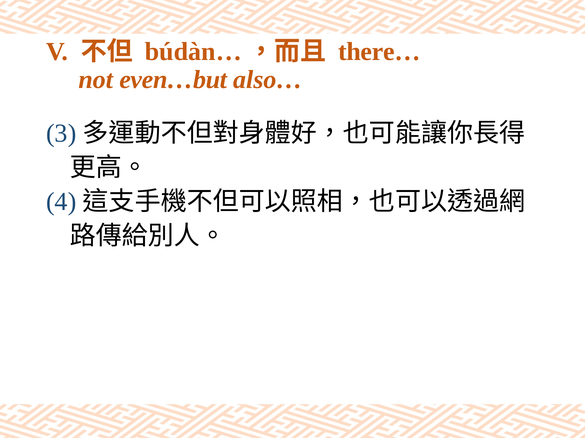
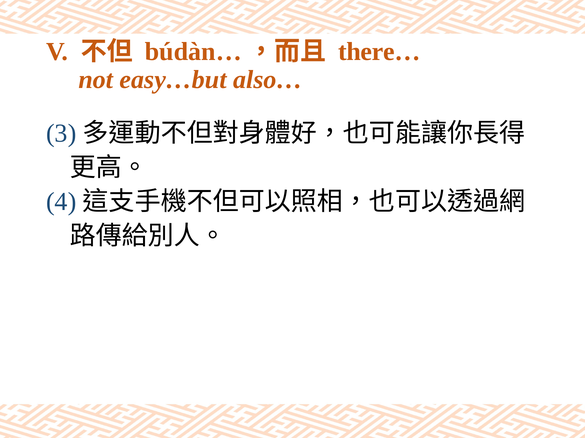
even…but: even…but -> easy…but
